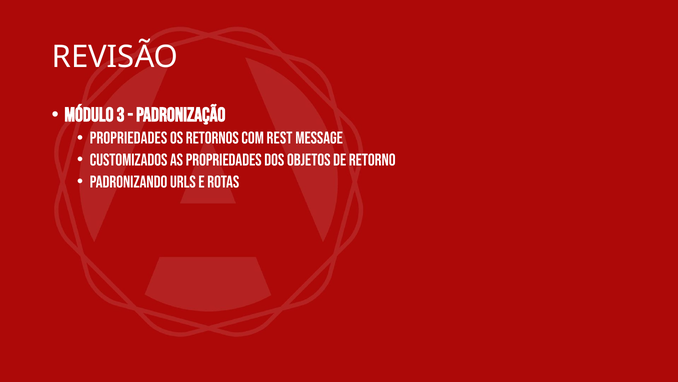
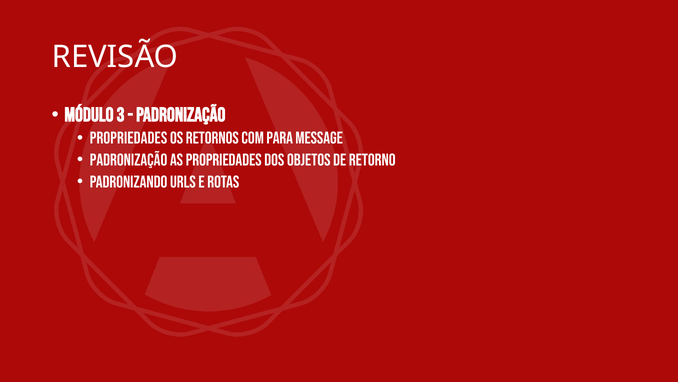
REST: REST -> PARA
Customizados at (129, 160): Customizados -> Padronização
